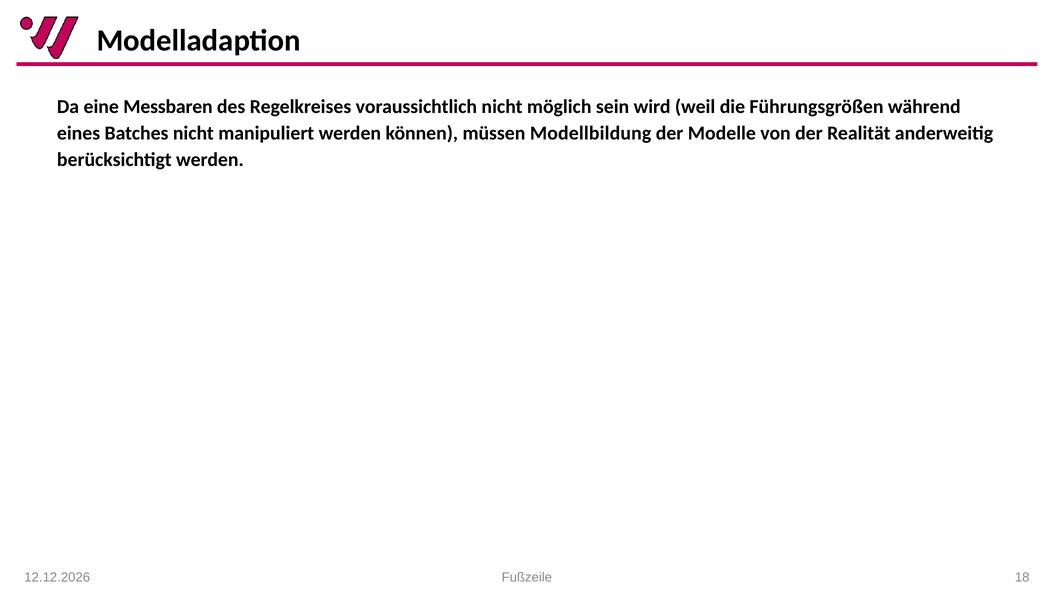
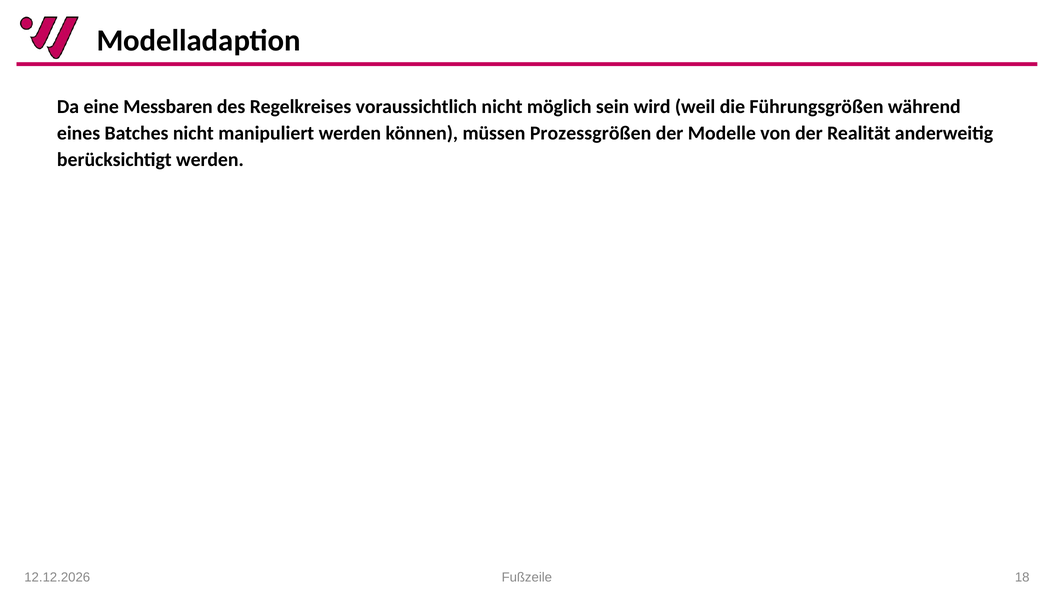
Modellbildung: Modellbildung -> Prozessgrößen
